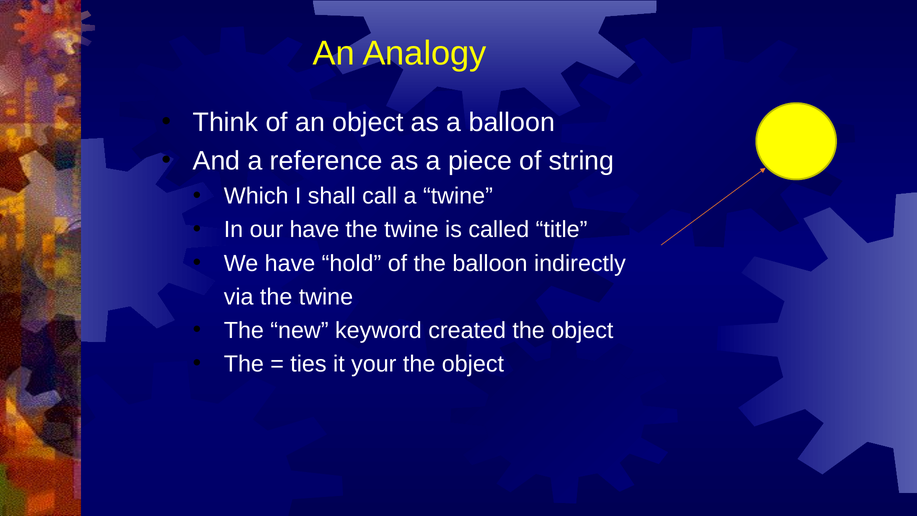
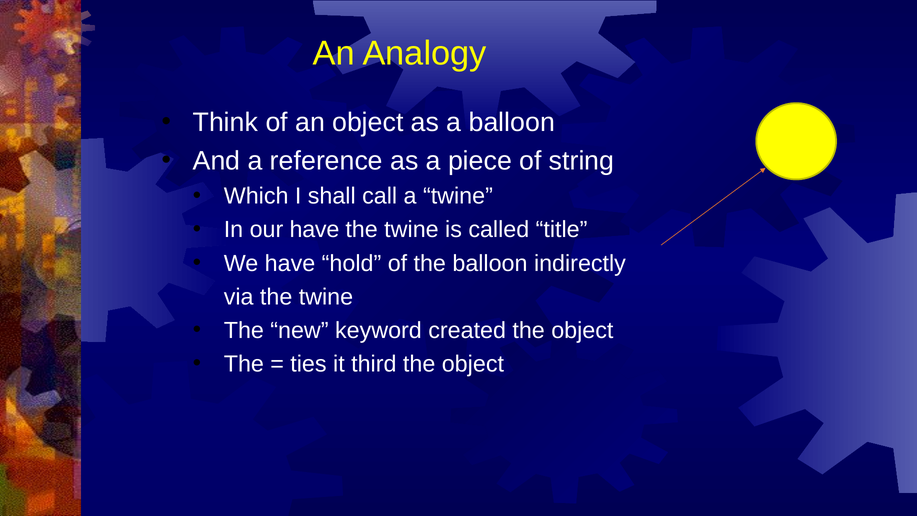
your: your -> third
